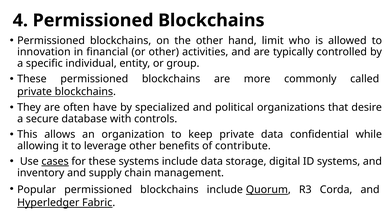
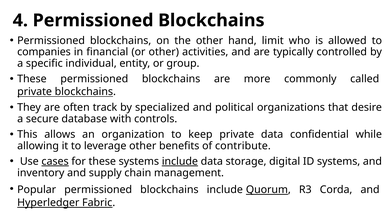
innovation: innovation -> companies
have: have -> track
include at (180, 161) underline: none -> present
